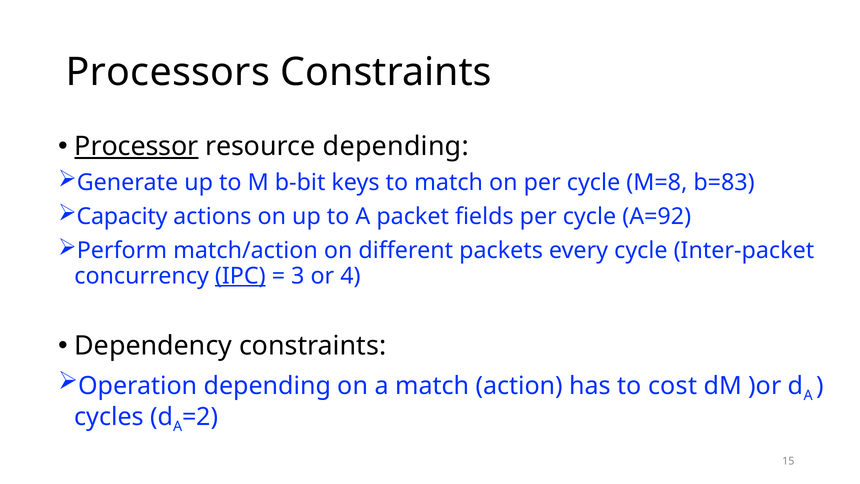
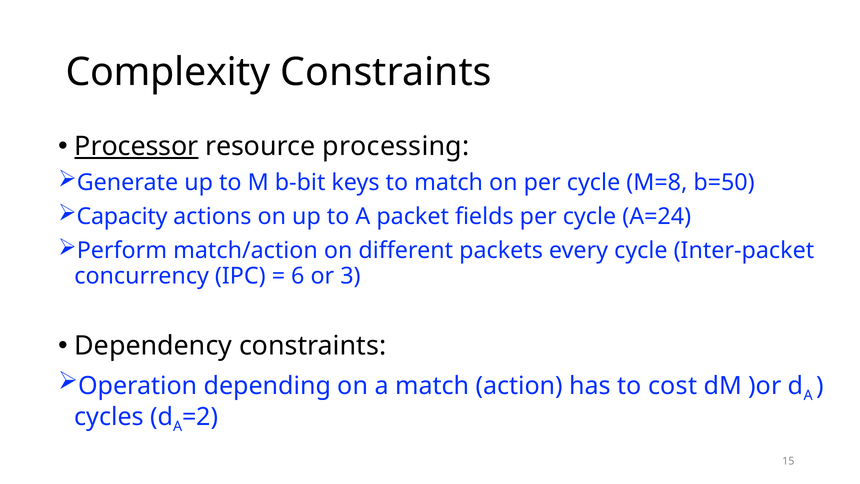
Processors: Processors -> Complexity
resource depending: depending -> processing
b=83: b=83 -> b=50
A=92: A=92 -> A=24
IPC underline: present -> none
3: 3 -> 6
4: 4 -> 3
